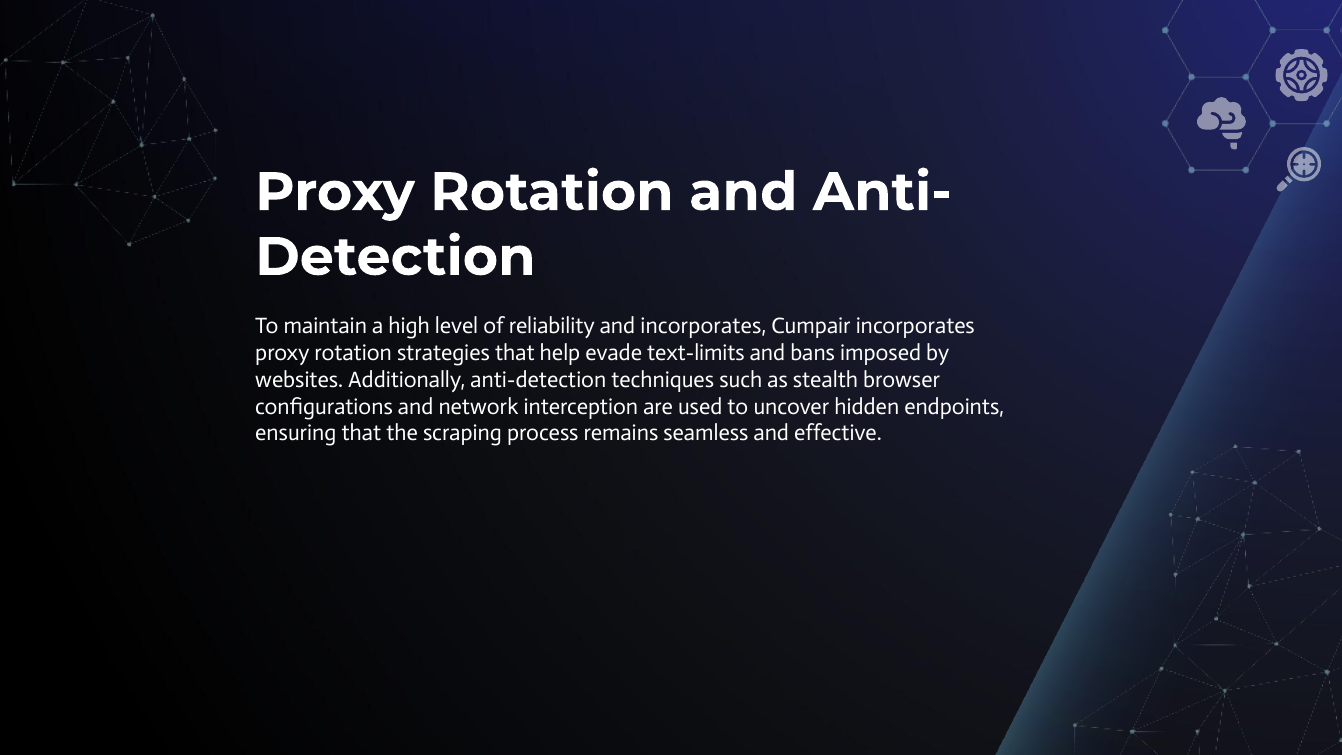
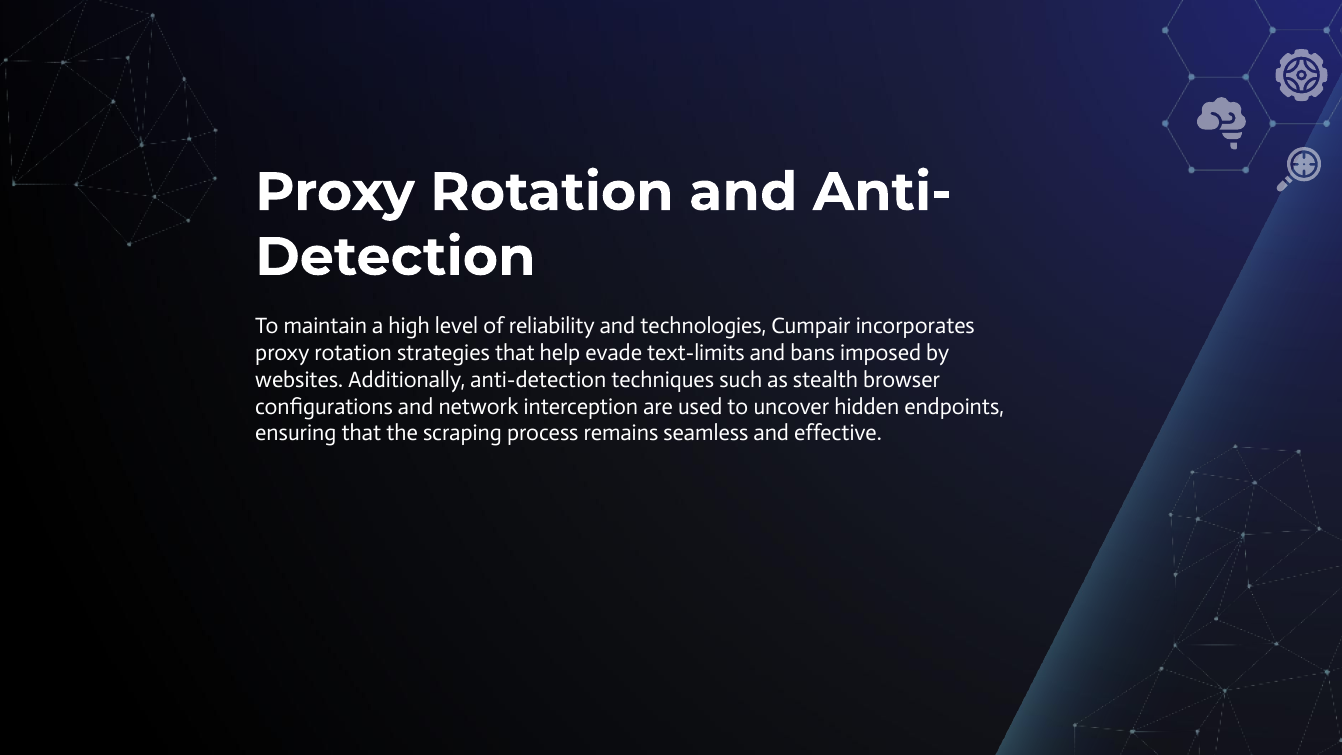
and incorporates: incorporates -> technologies
